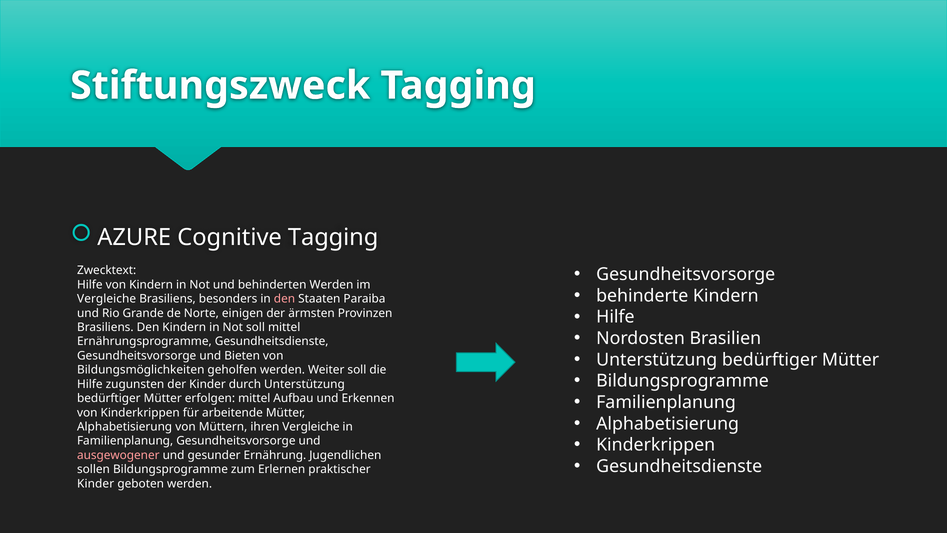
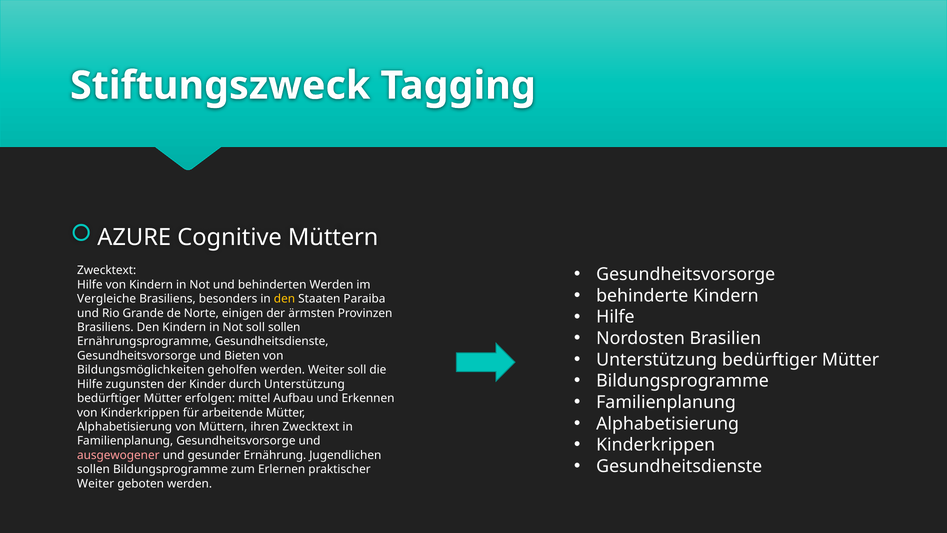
Cognitive Tagging: Tagging -> Müttern
den at (284, 299) colour: pink -> yellow
soll mittel: mittel -> sollen
ihren Vergleiche: Vergleiche -> Zwecktext
Kinder at (96, 483): Kinder -> Weiter
